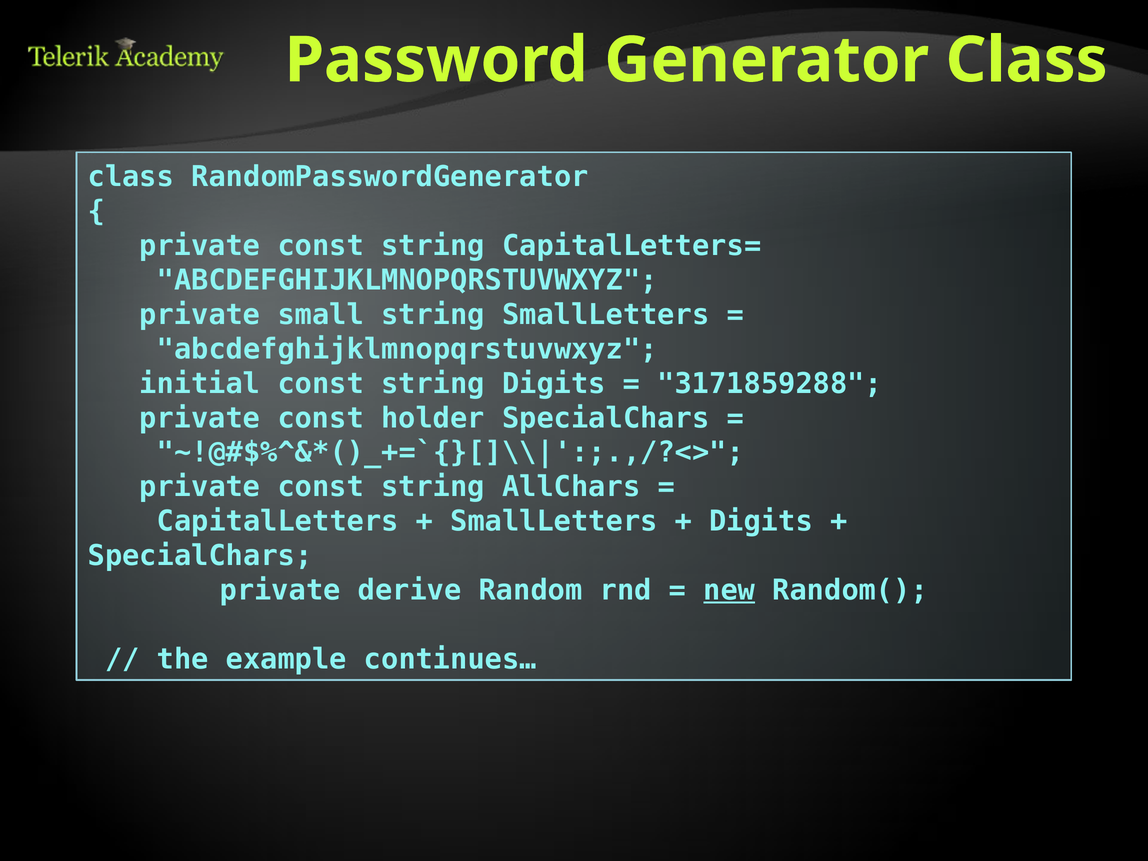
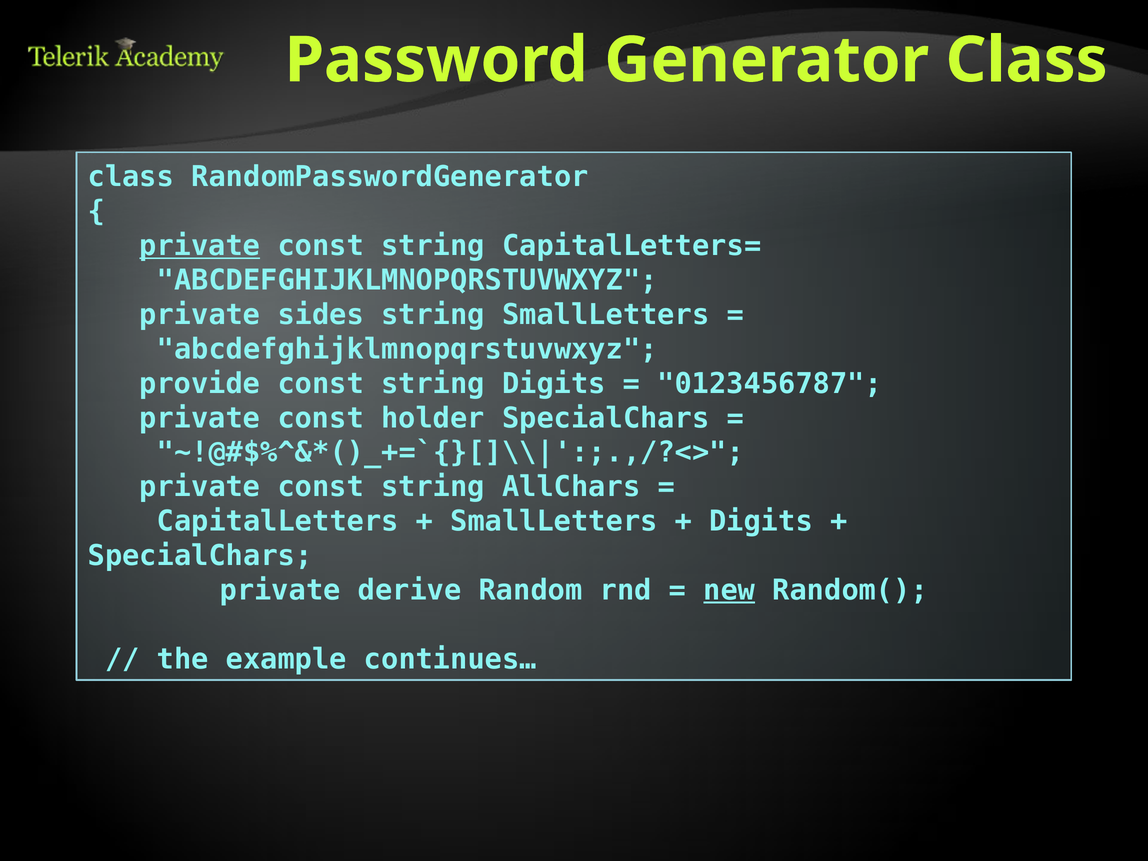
private at (200, 246) underline: none -> present
small: small -> sides
initial: initial -> provide
3171859288: 3171859288 -> 0123456787
